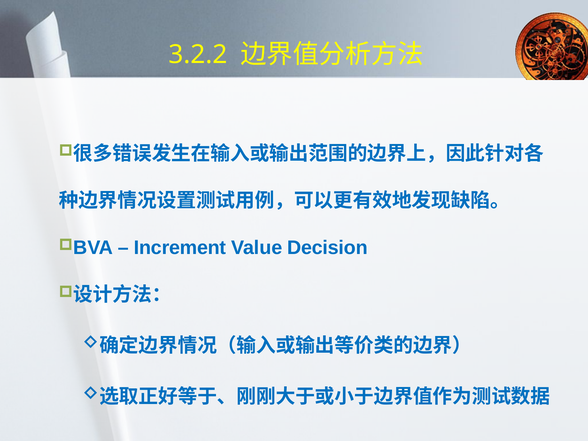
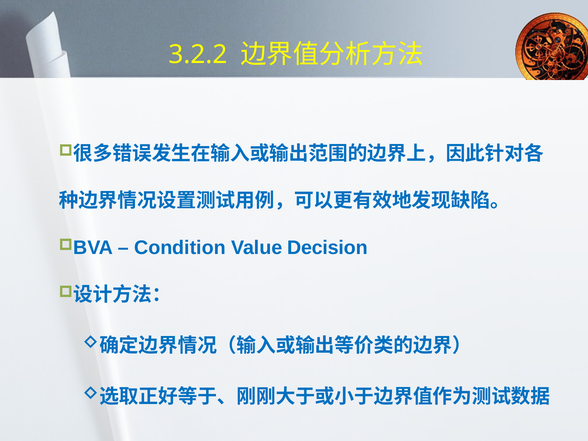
Increment: Increment -> Condition
